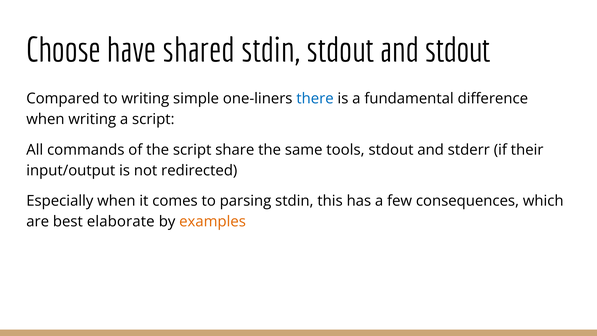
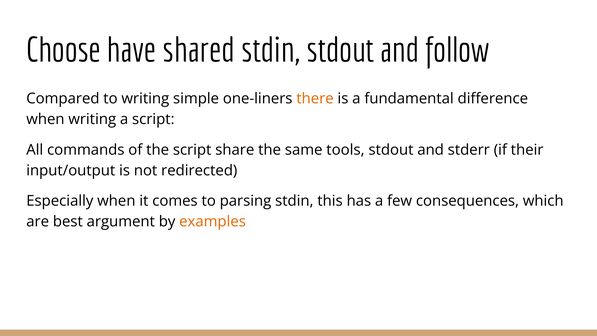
and stdout: stdout -> follow
there colour: blue -> orange
elaborate: elaborate -> argument
